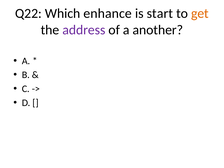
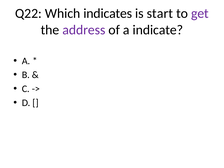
enhance: enhance -> indicates
get colour: orange -> purple
another: another -> indicate
